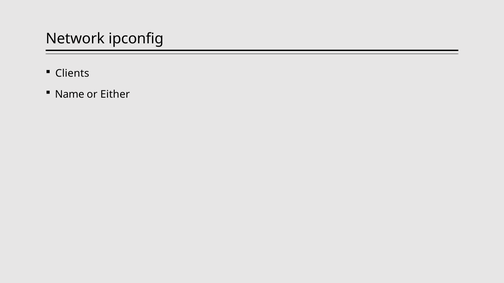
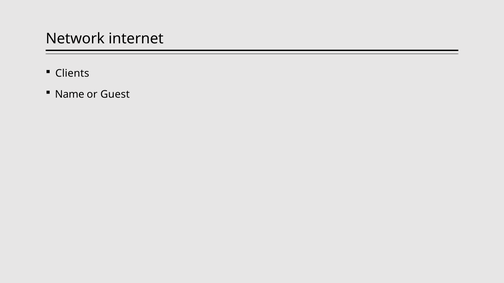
ipconfig: ipconfig -> internet
Either: Either -> Guest
